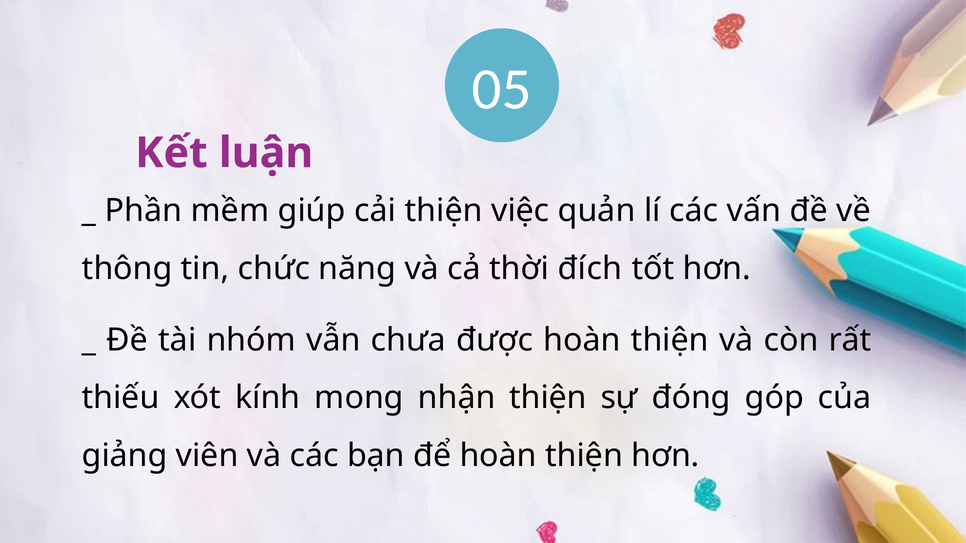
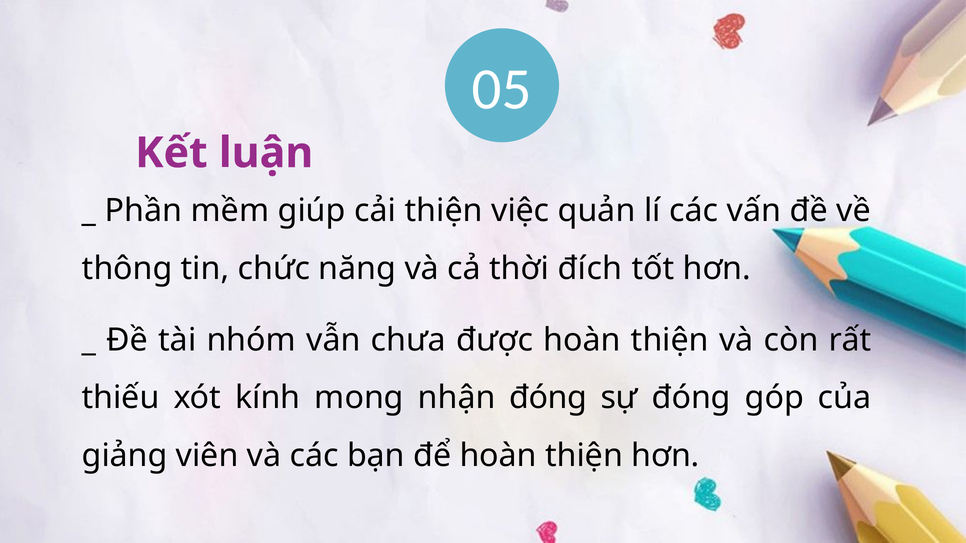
nhận thiện: thiện -> đóng
